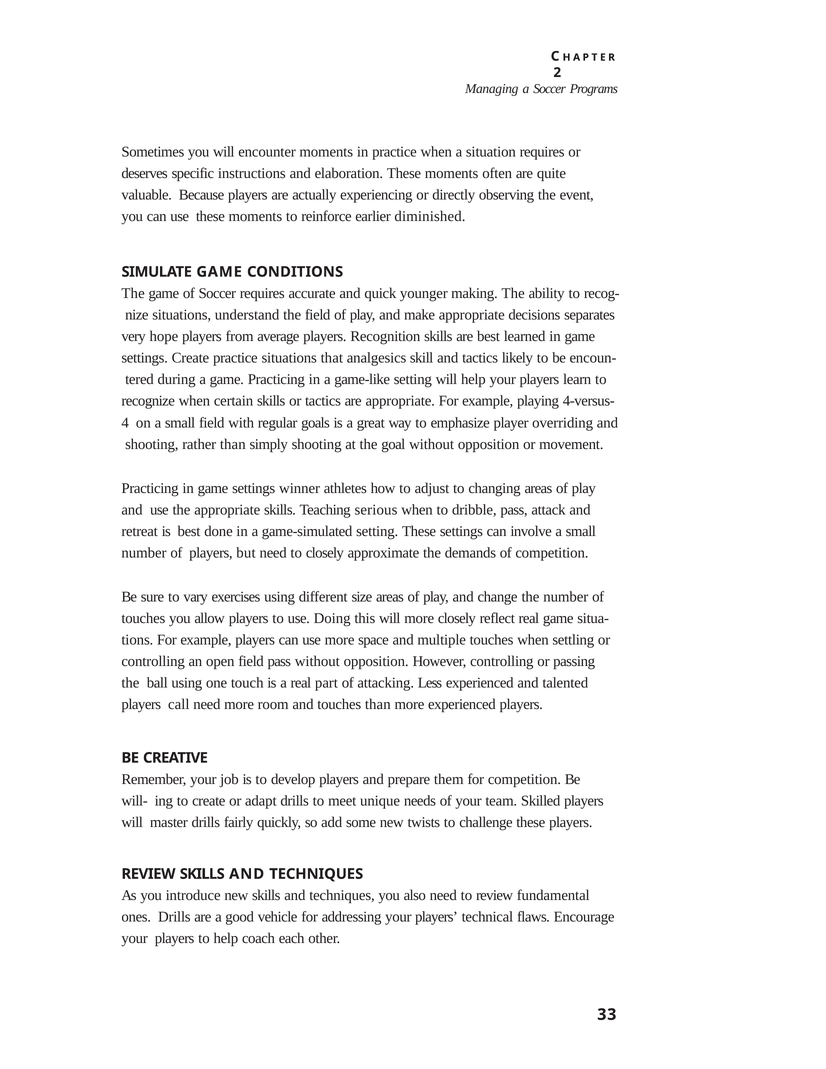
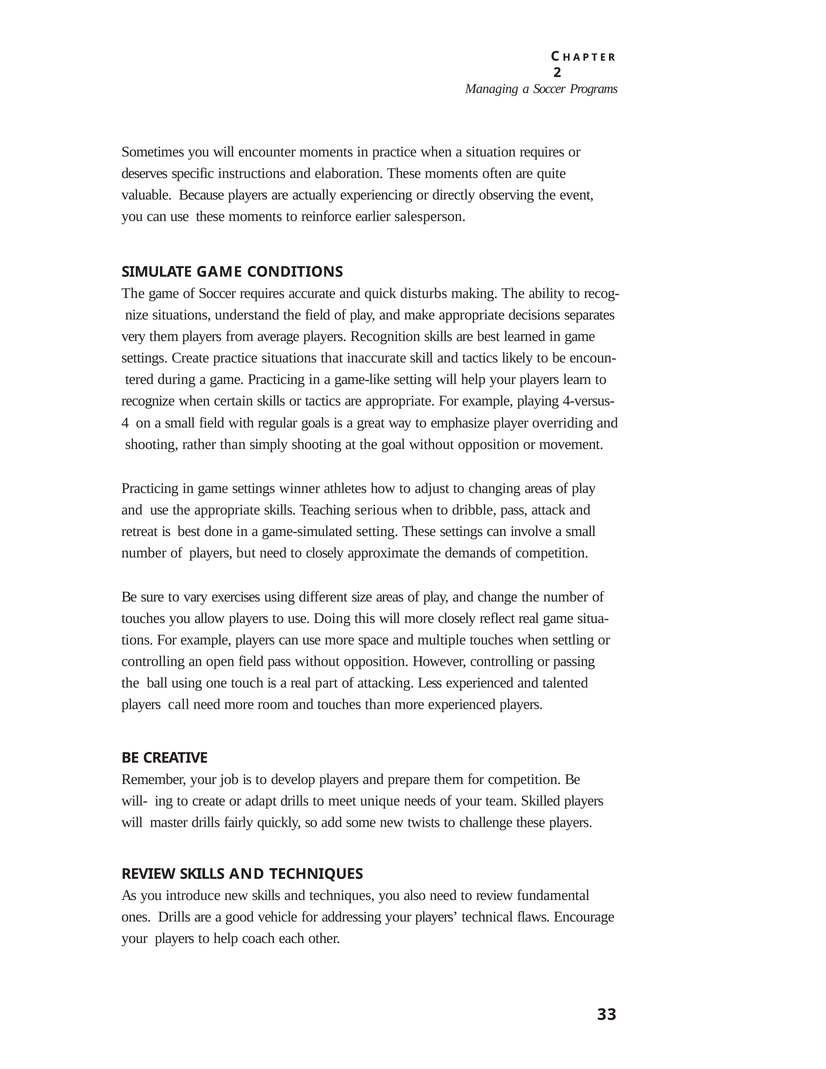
diminished: diminished -> salesperson
younger: younger -> disturbs
very hope: hope -> them
analgesics: analgesics -> inaccurate
